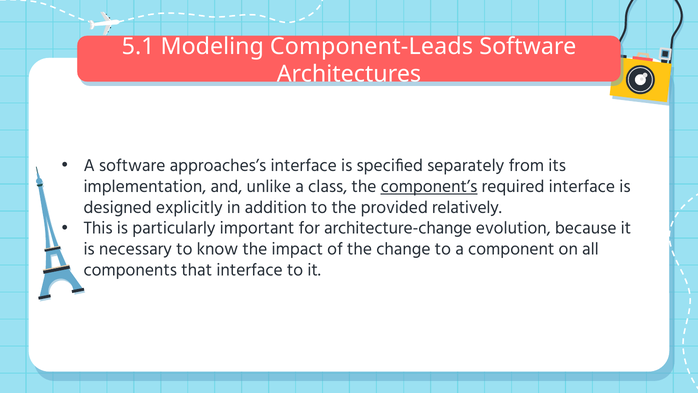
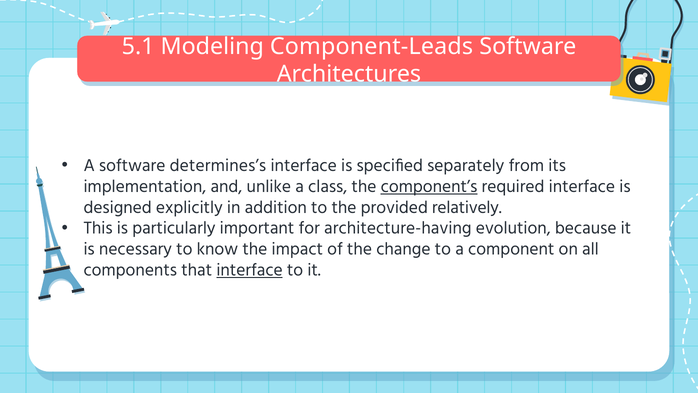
approaches’s: approaches’s -> determines’s
architecture-change: architecture-change -> architecture-having
interface at (250, 270) underline: none -> present
